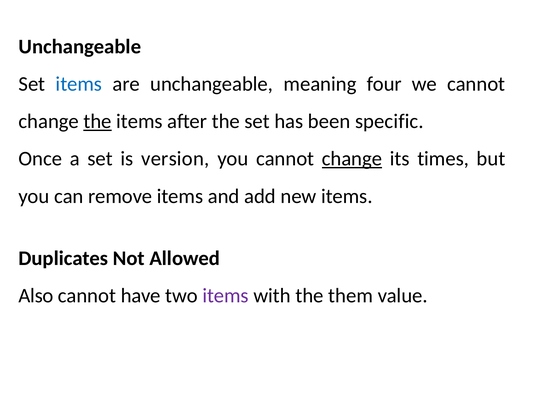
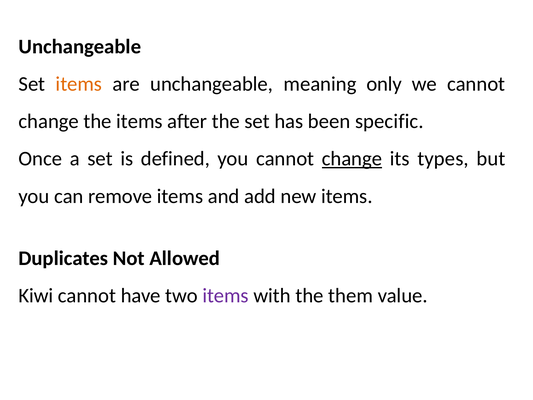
items at (79, 84) colour: blue -> orange
four: four -> only
the at (98, 121) underline: present -> none
version: version -> defined
times: times -> types
Also: Also -> Kiwi
